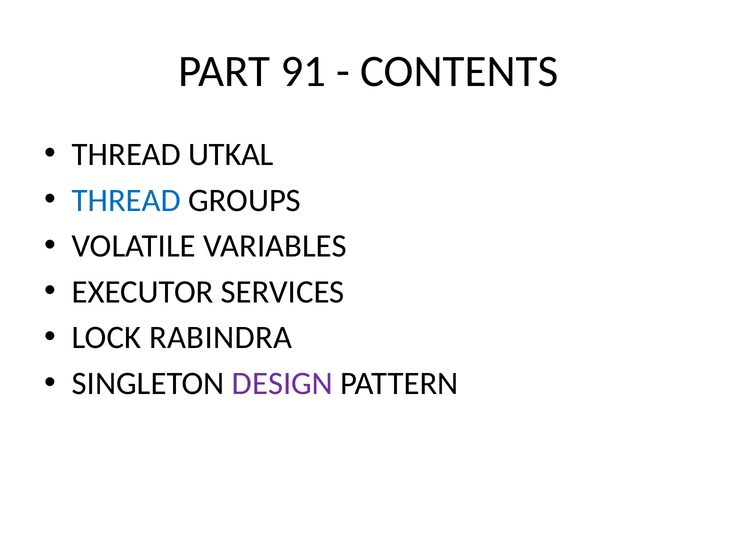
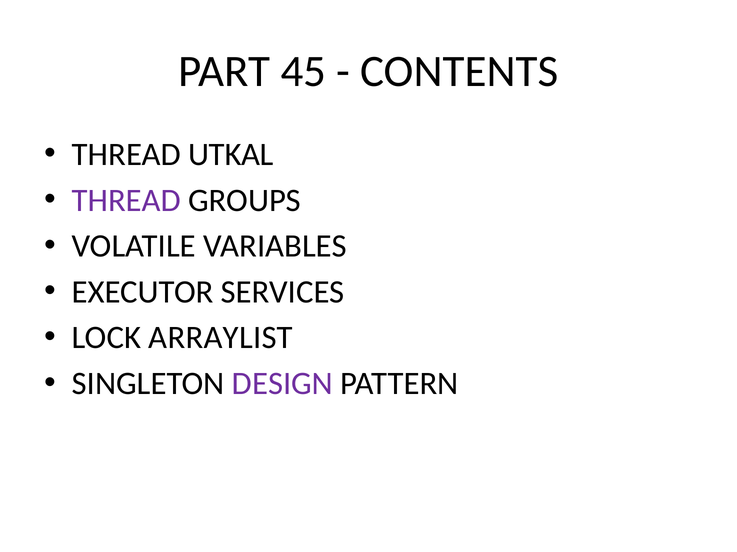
91: 91 -> 45
THREAD at (126, 200) colour: blue -> purple
RABINDRA: RABINDRA -> ARRAYLIST
